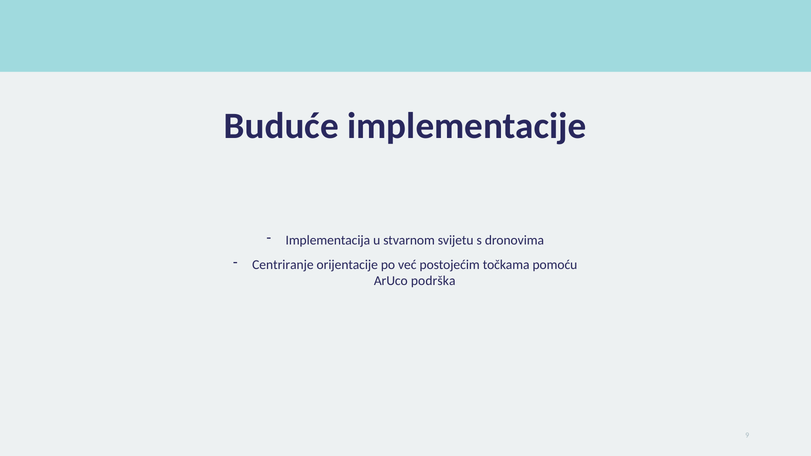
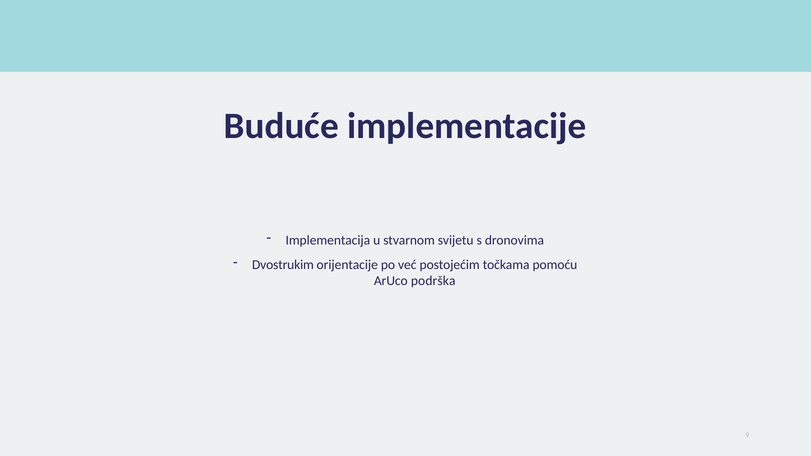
Centriranje: Centriranje -> Dvostrukim
